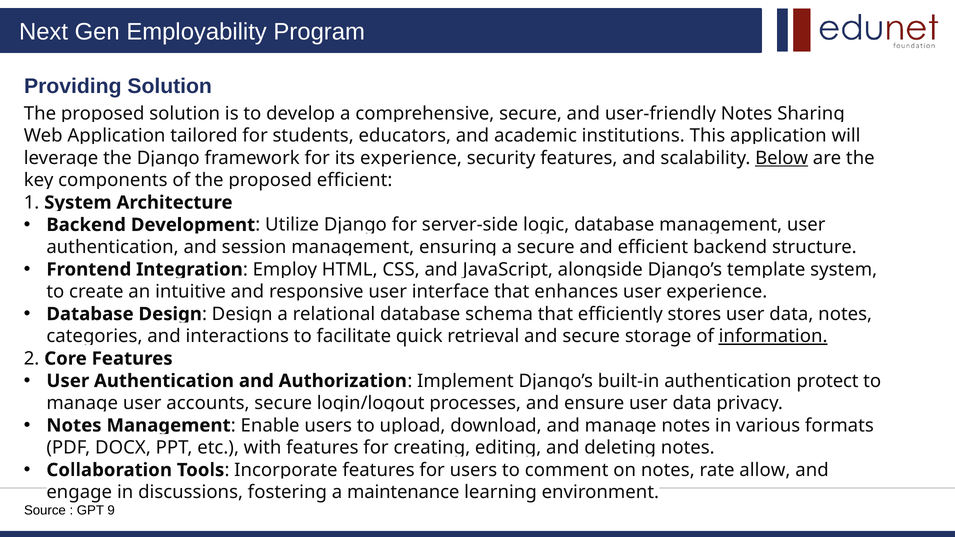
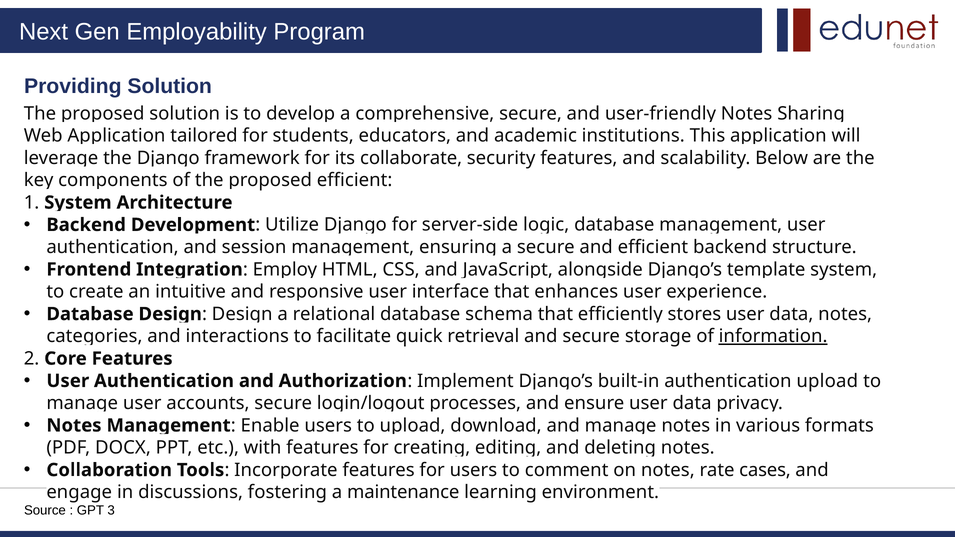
experience at (411, 158): experience -> collaborate
Below underline: present -> none
protect at (827, 381): protect -> upload
allow: allow -> cases
9: 9 -> 3
